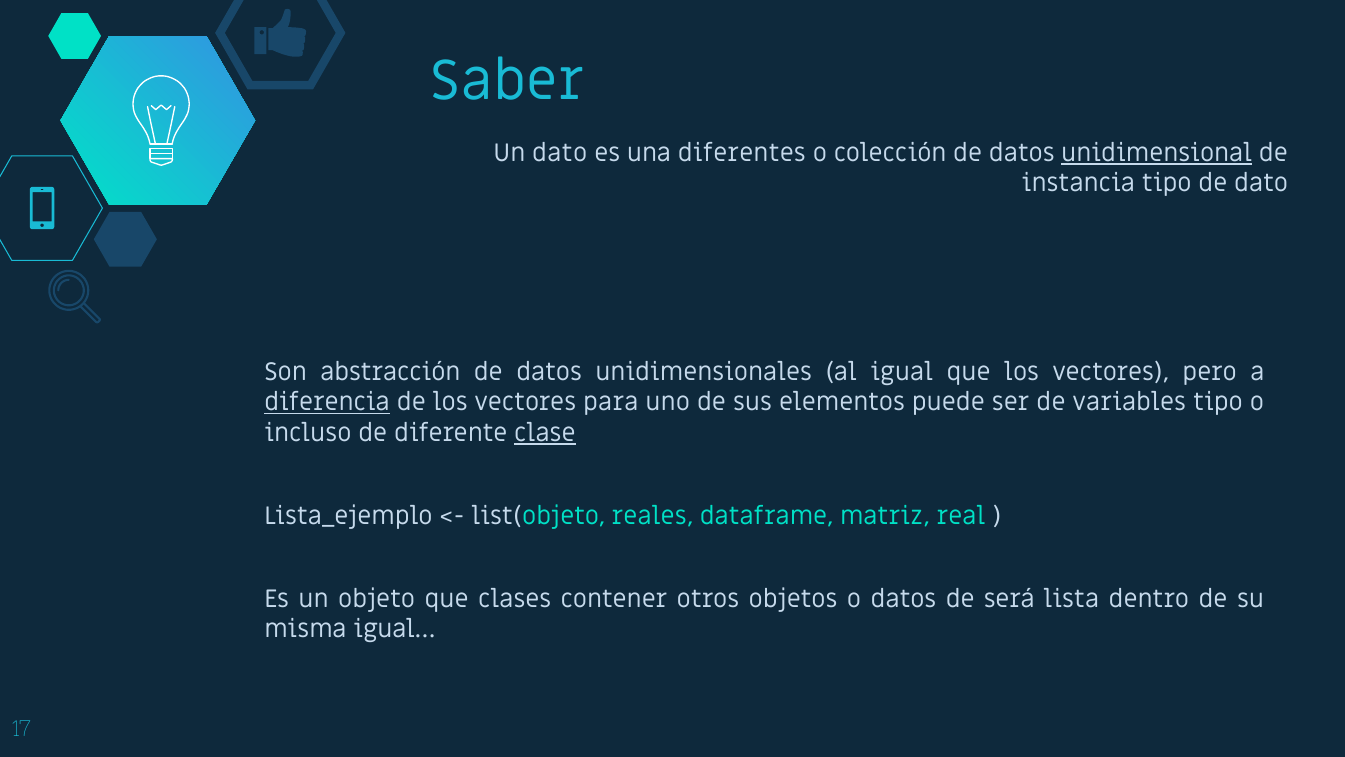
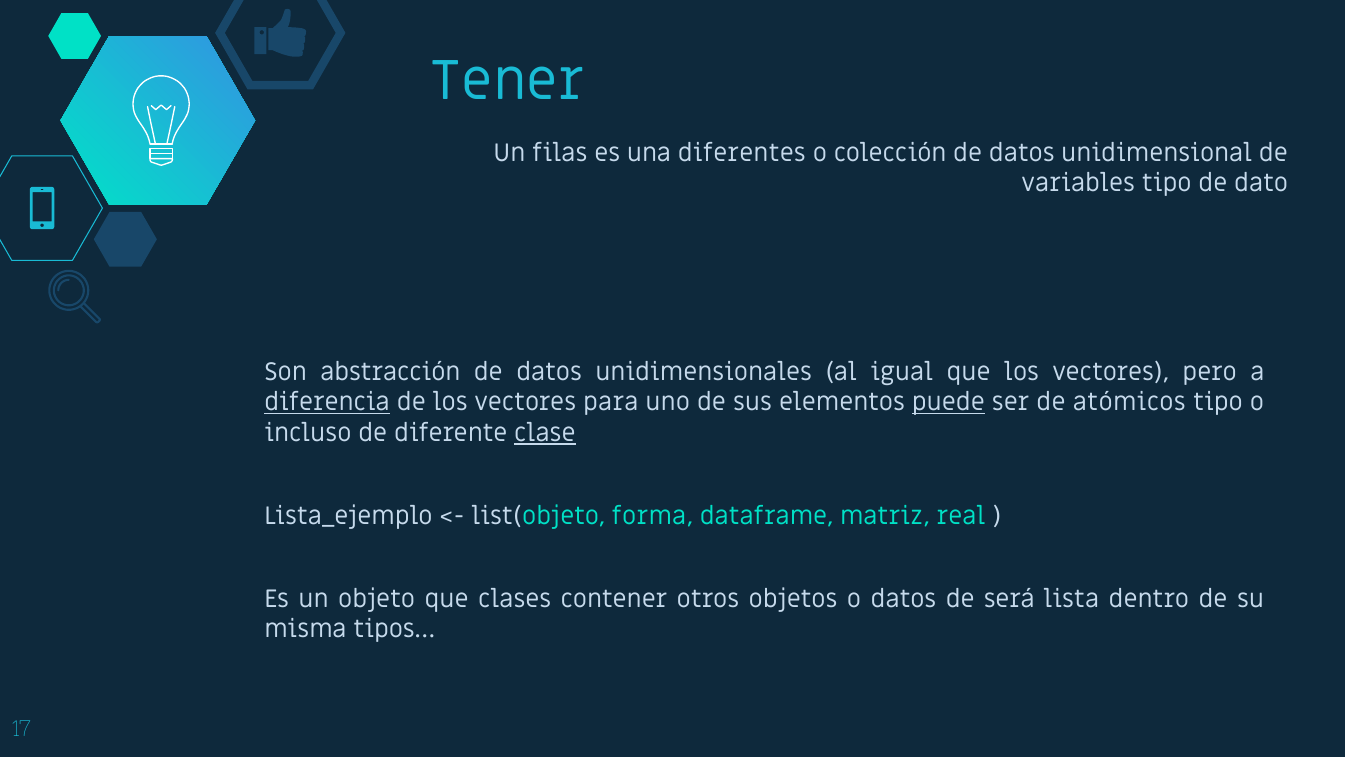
Saber: Saber -> Tener
Un dato: dato -> filas
unidimensional underline: present -> none
instancia: instancia -> variables
puede underline: none -> present
variables: variables -> atómicos
reales: reales -> forma
igual…: igual… -> tipos…
